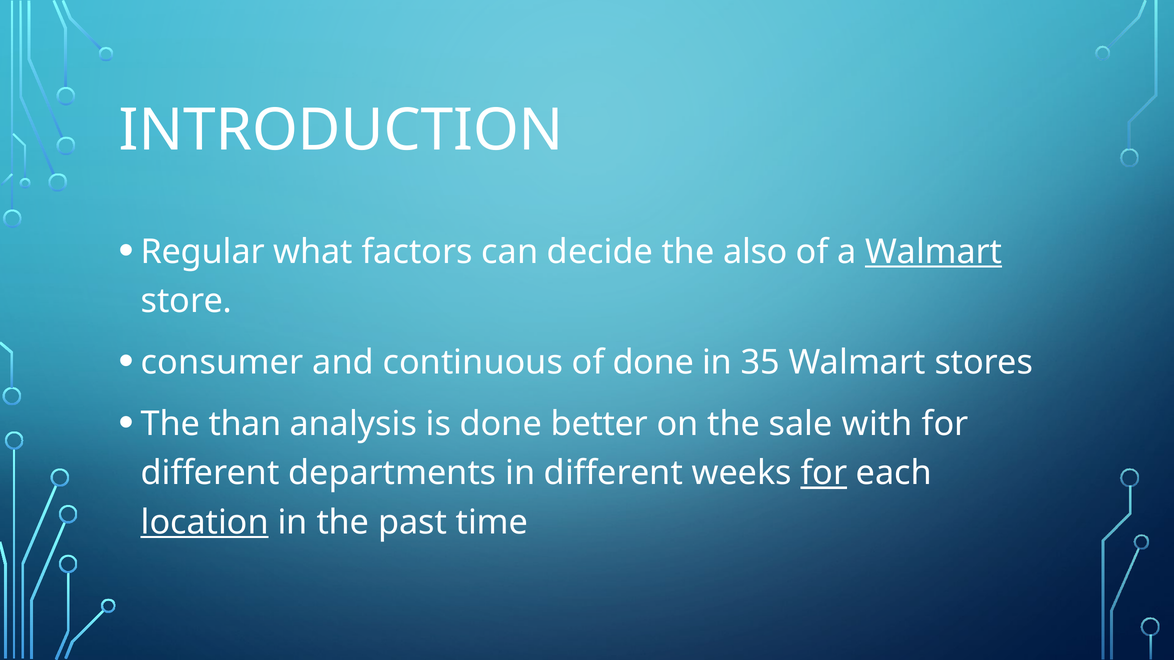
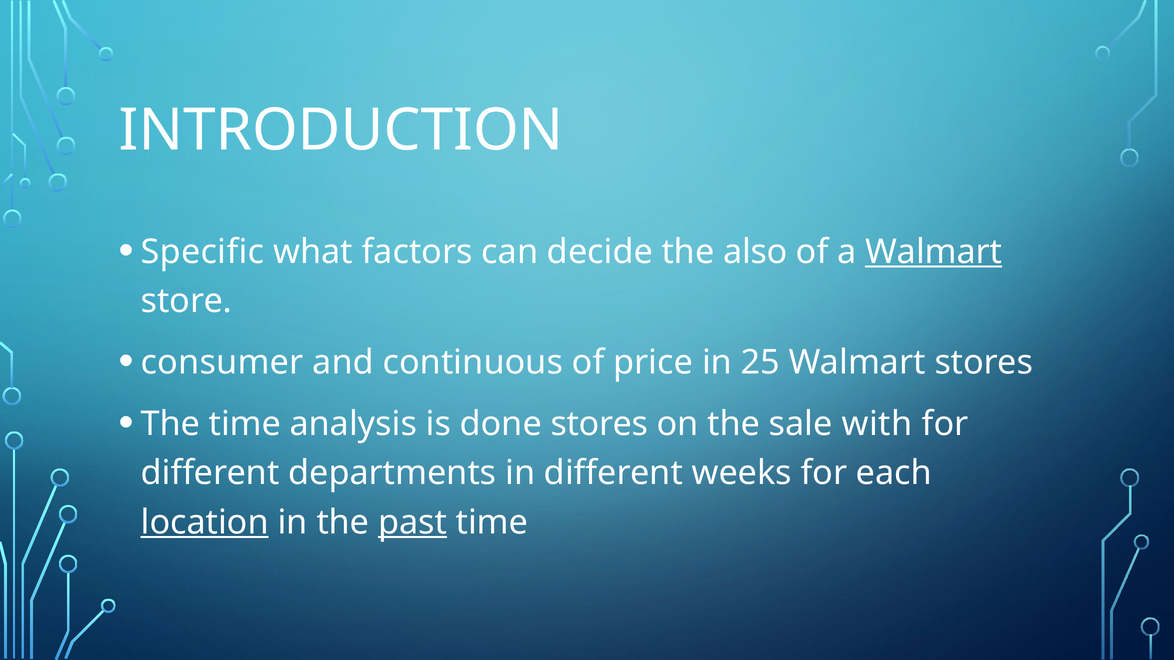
Regular: Regular -> Specific
of done: done -> price
35: 35 -> 25
The than: than -> time
done better: better -> stores
for at (824, 473) underline: present -> none
past underline: none -> present
